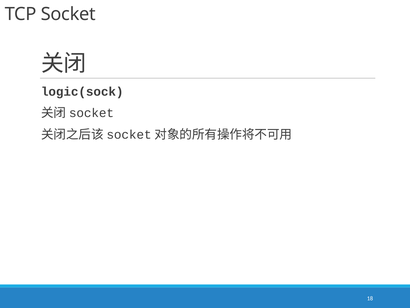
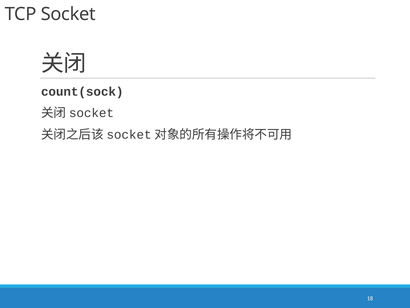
logic(sock: logic(sock -> count(sock
